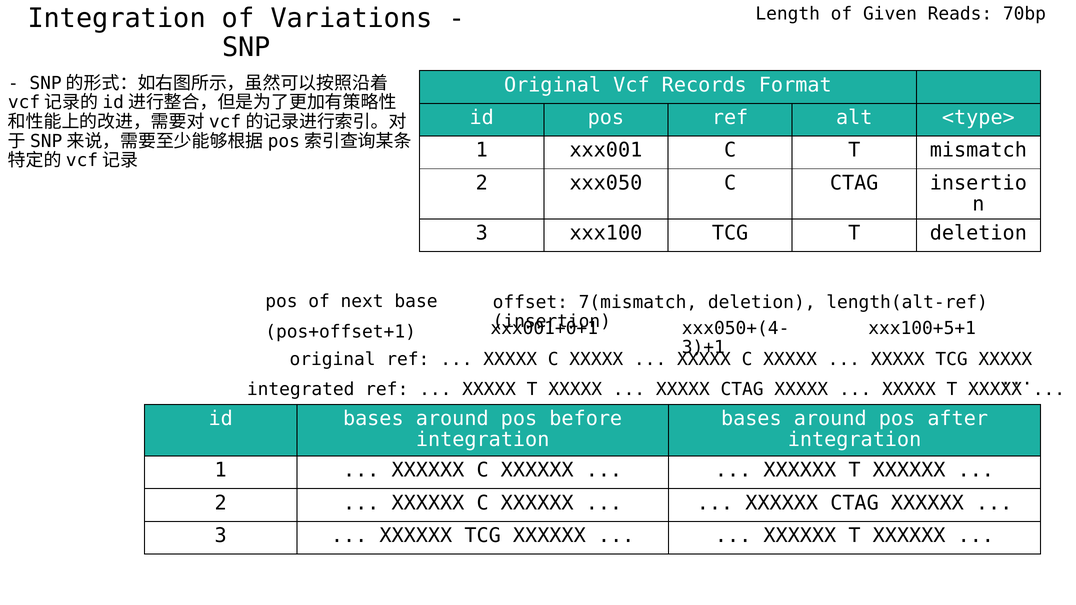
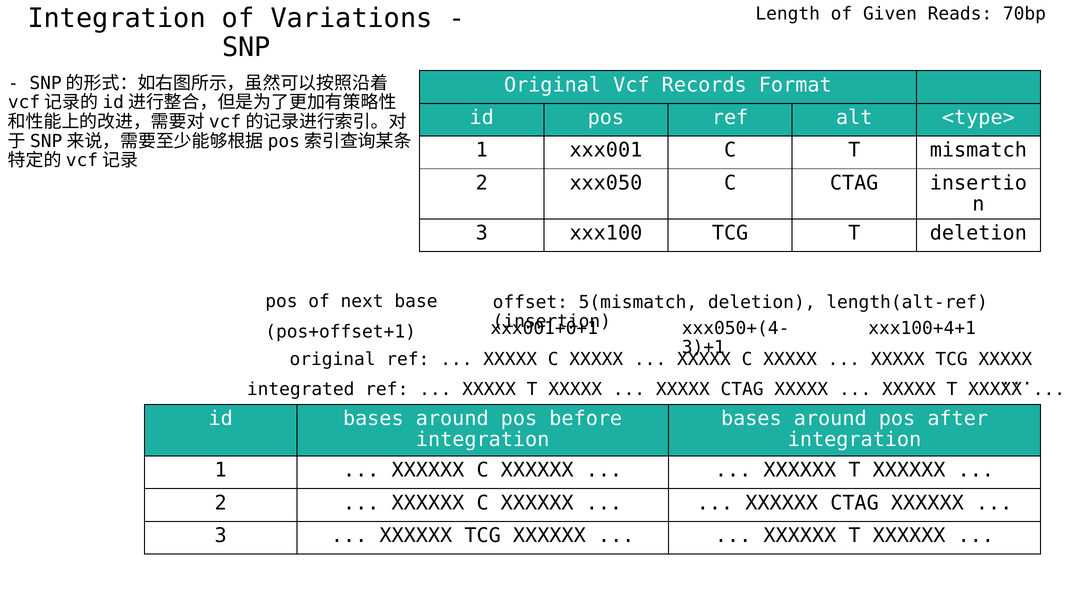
7(mismatch: 7(mismatch -> 5(mismatch
xxx100+5+1: xxx100+5+1 -> xxx100+4+1
